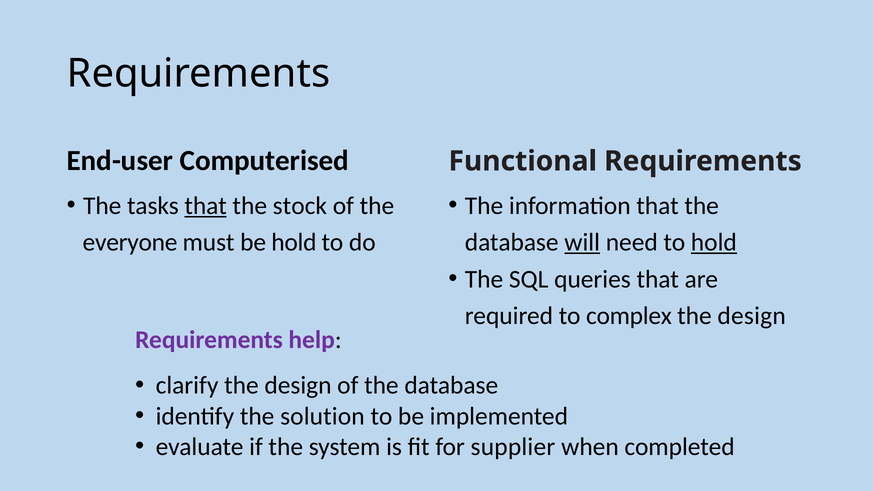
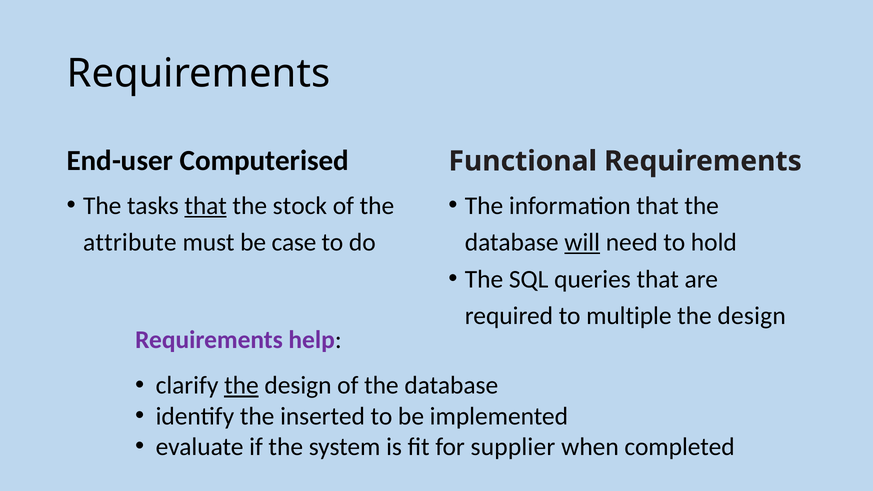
everyone: everyone -> attribute
be hold: hold -> case
hold at (714, 243) underline: present -> none
complex: complex -> multiple
the at (241, 386) underline: none -> present
solution: solution -> inserted
